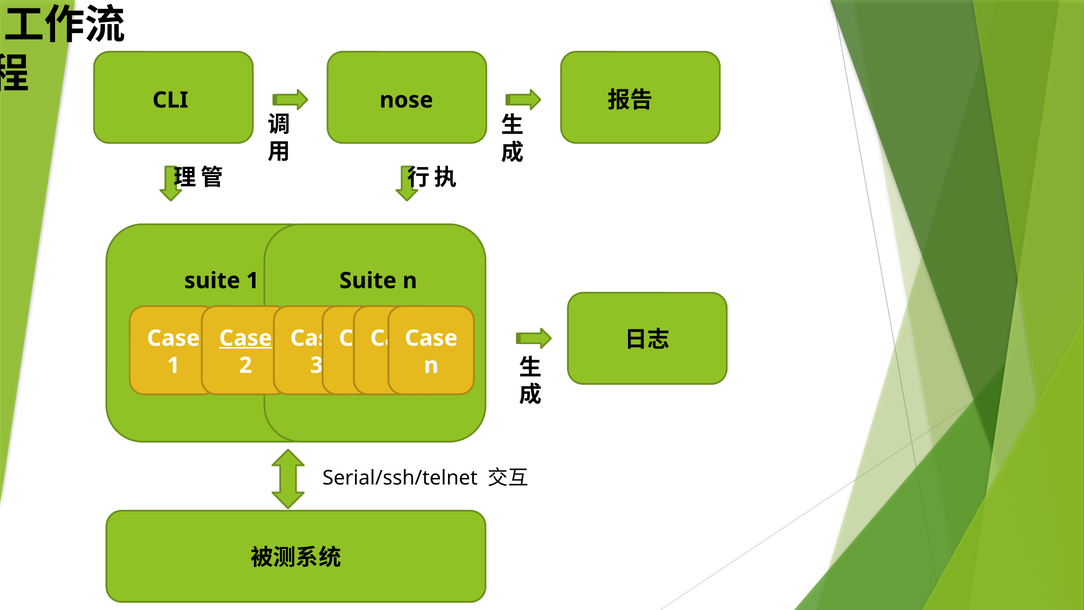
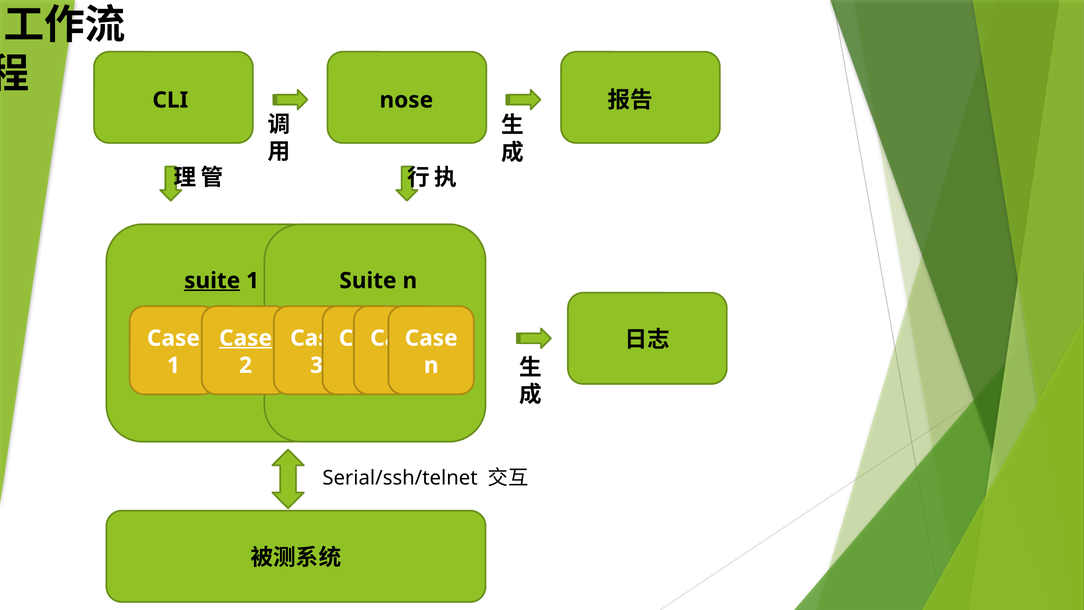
suite at (212, 281) underline: none -> present
